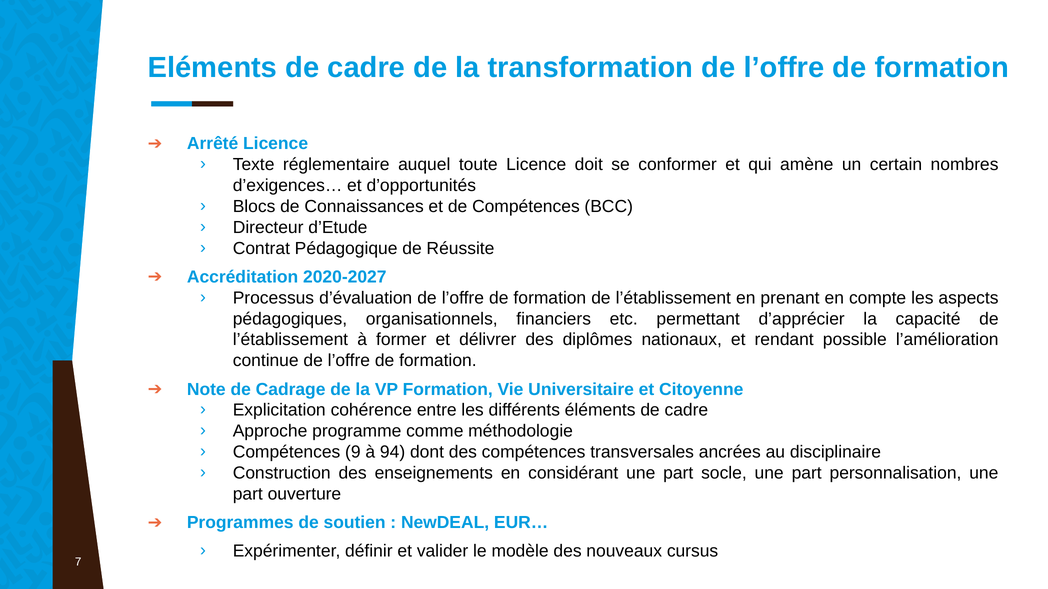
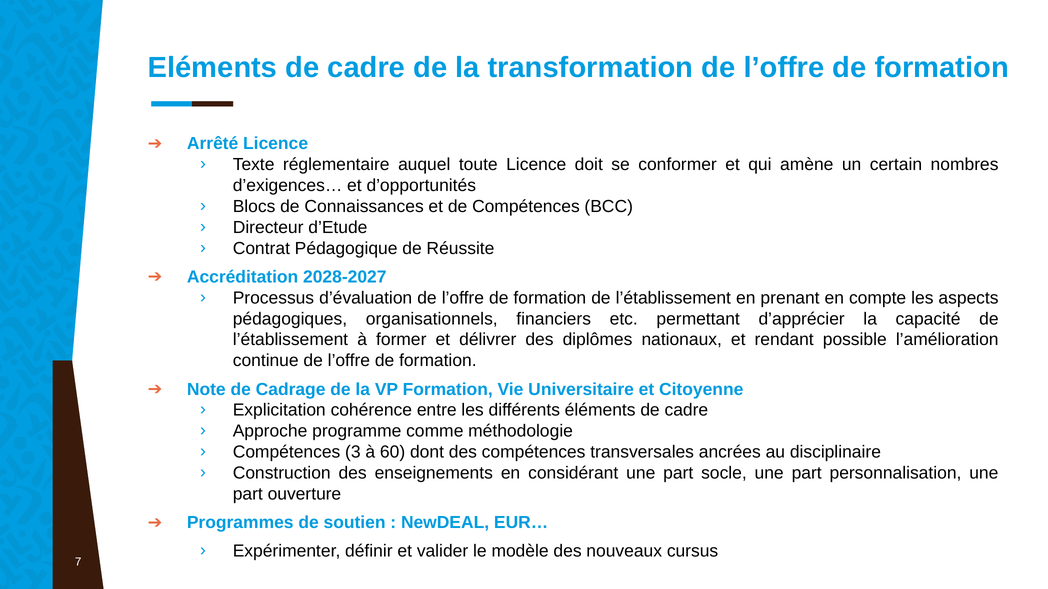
2020-2027: 2020-2027 -> 2028-2027
9: 9 -> 3
94: 94 -> 60
